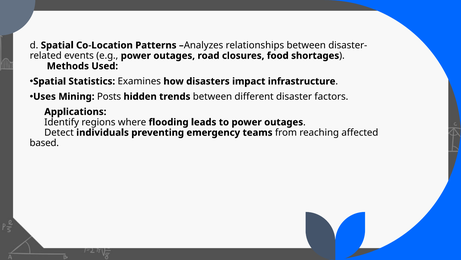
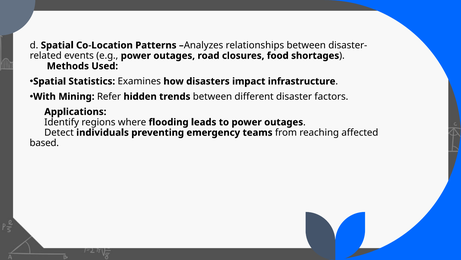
Uses: Uses -> With
Posts: Posts -> Refer
